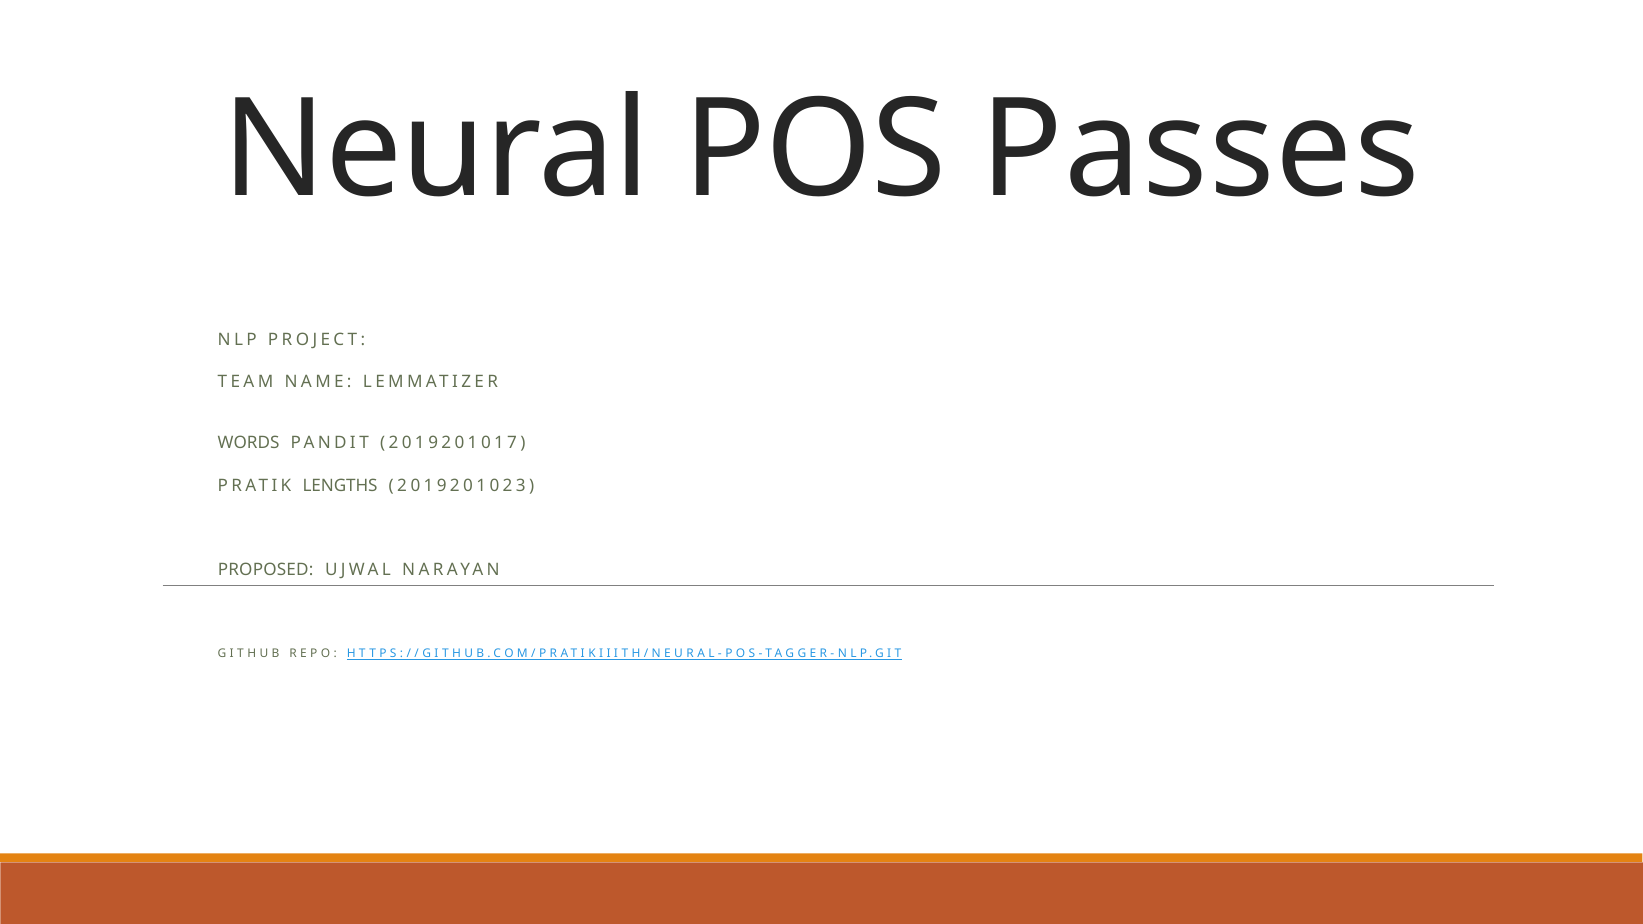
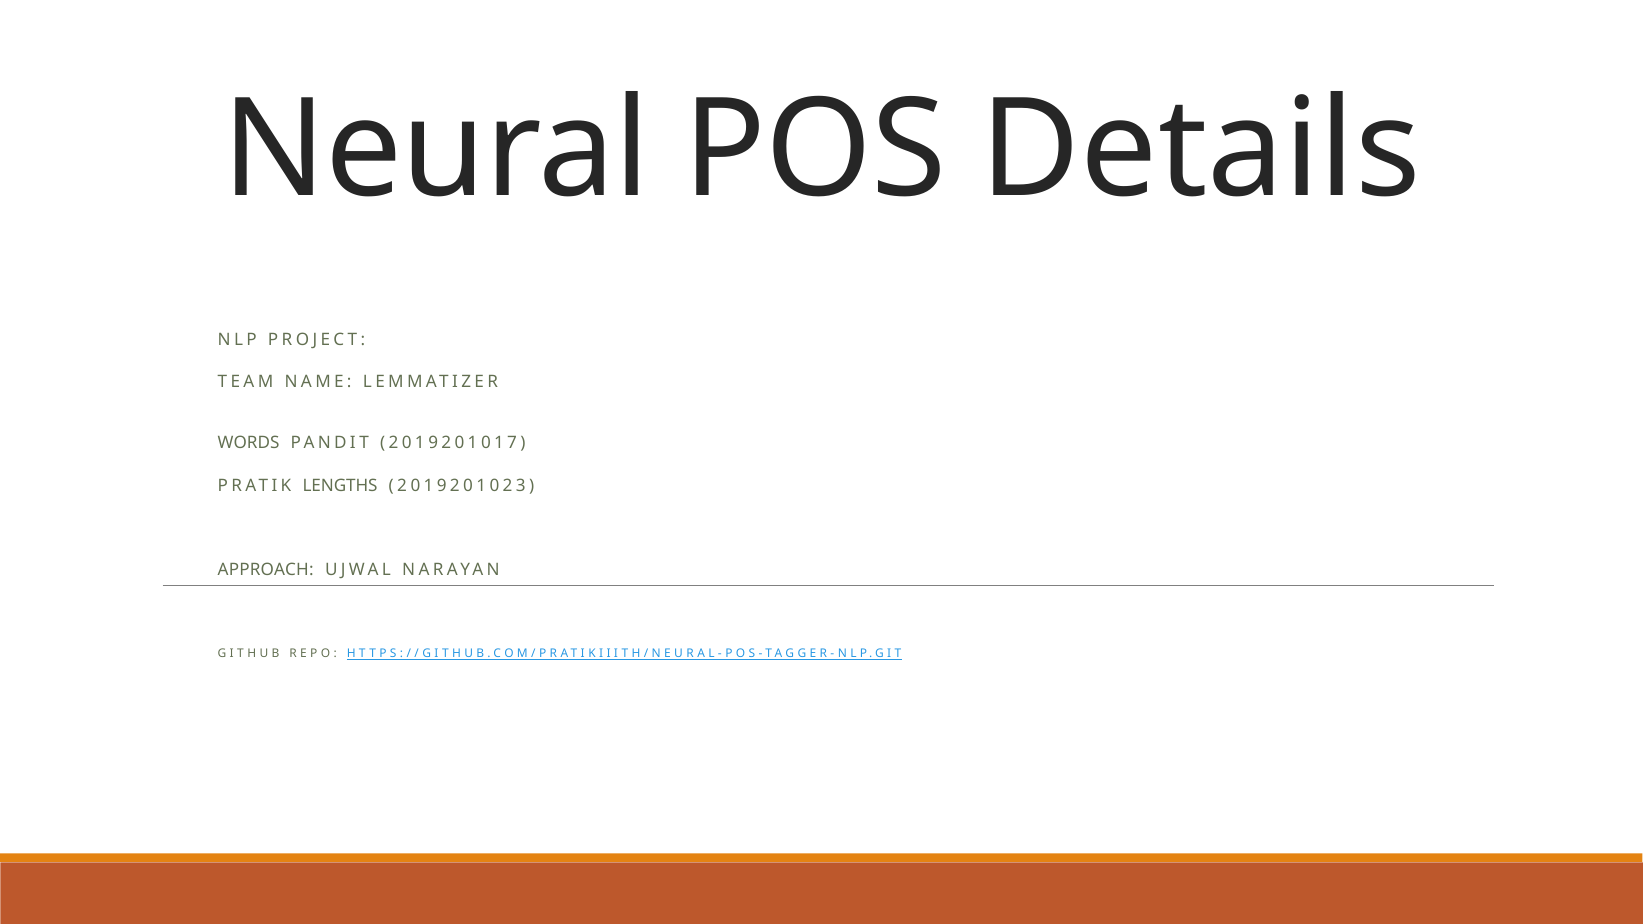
Passes: Passes -> Details
PROPOSED: PROPOSED -> APPROACH
